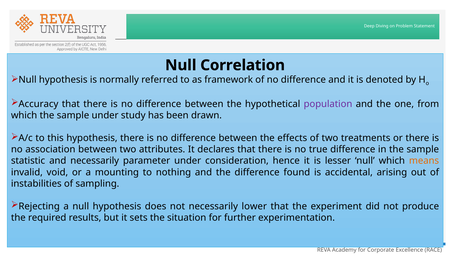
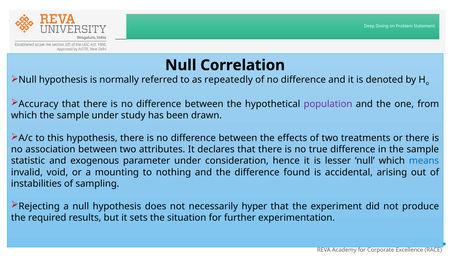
framework: framework -> repeatedly
and necessarily: necessarily -> exogenous
means colour: orange -> blue
lower: lower -> hyper
